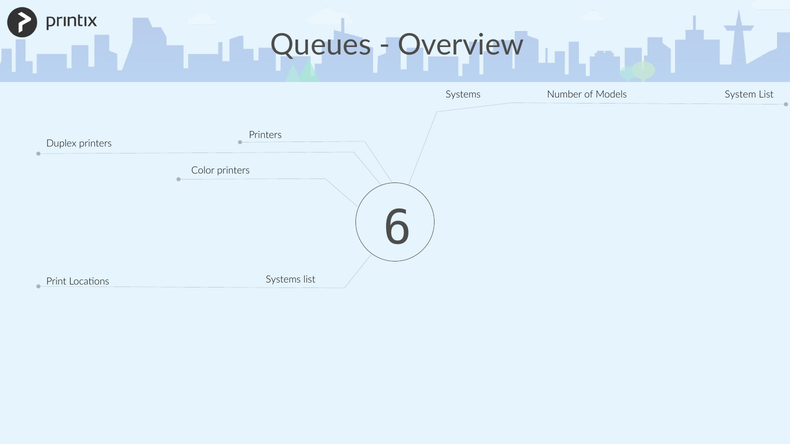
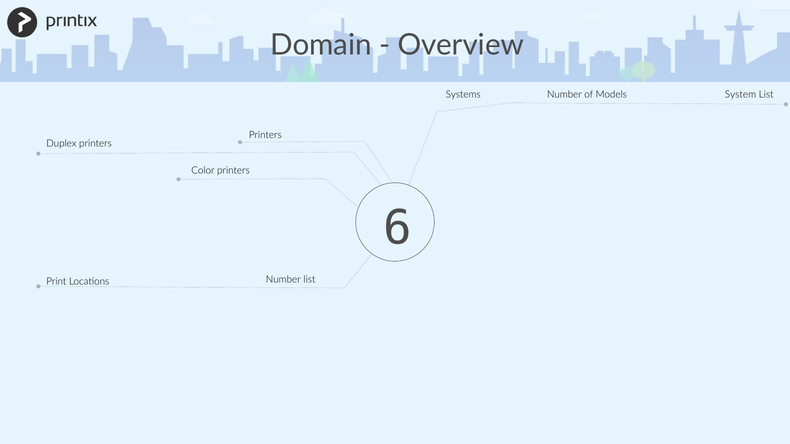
Queues: Queues -> Domain
Systems at (283, 280): Systems -> Number
